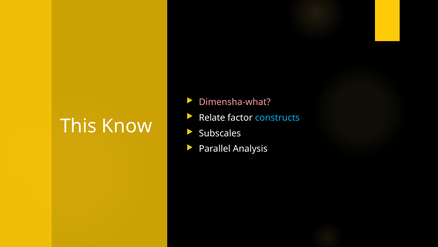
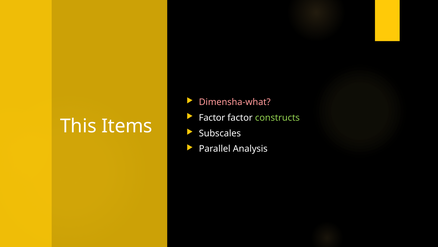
Relate at (212, 118): Relate -> Factor
constructs colour: light blue -> light green
Know: Know -> Items
